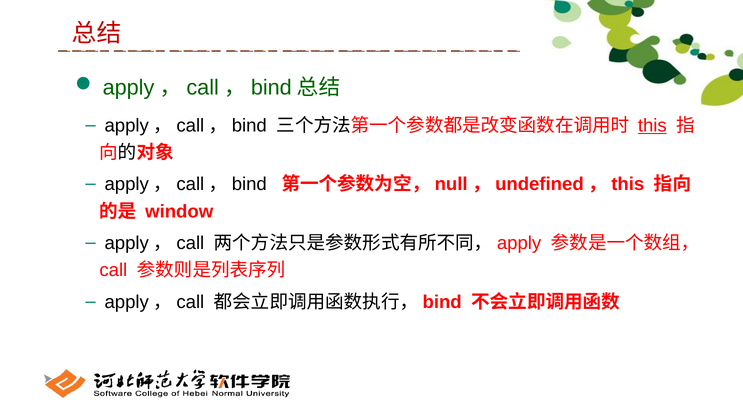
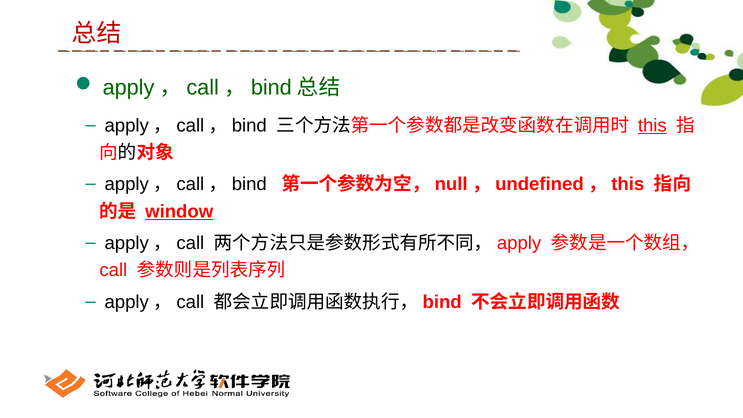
window underline: none -> present
